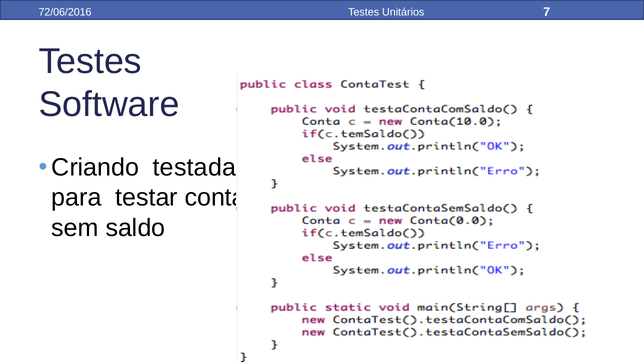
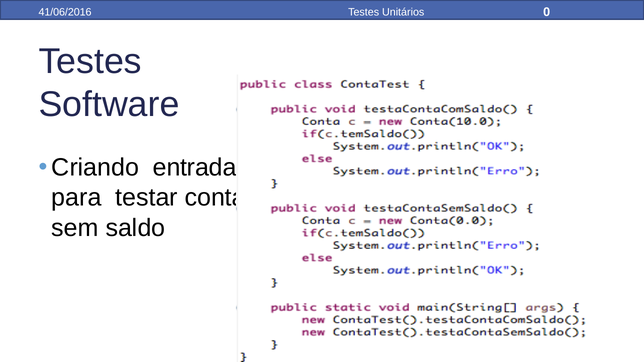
72/06/2016: 72/06/2016 -> 41/06/2016
7: 7 -> 0
testada: testada -> entrada
